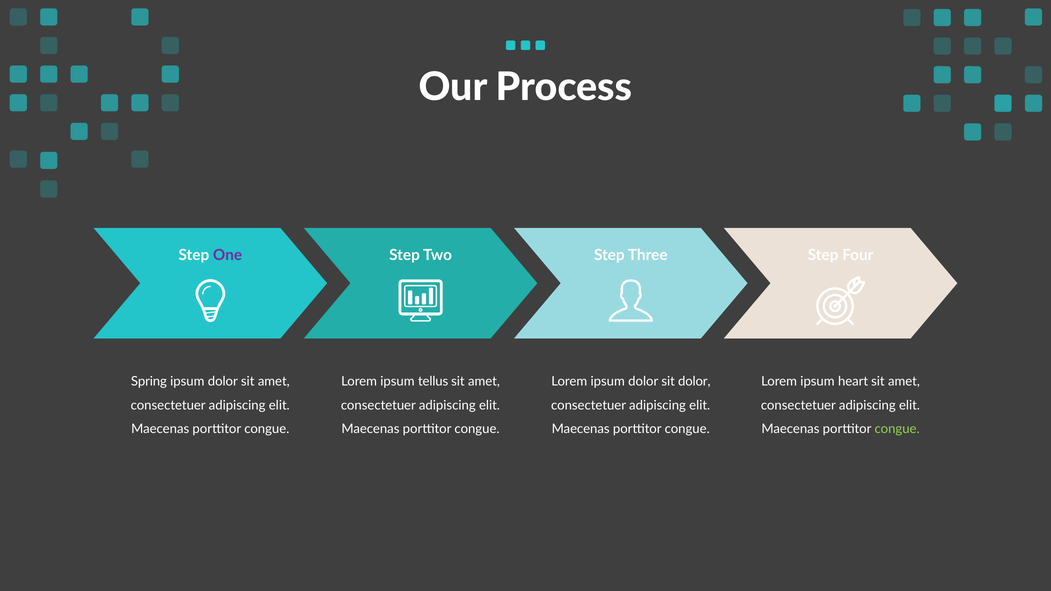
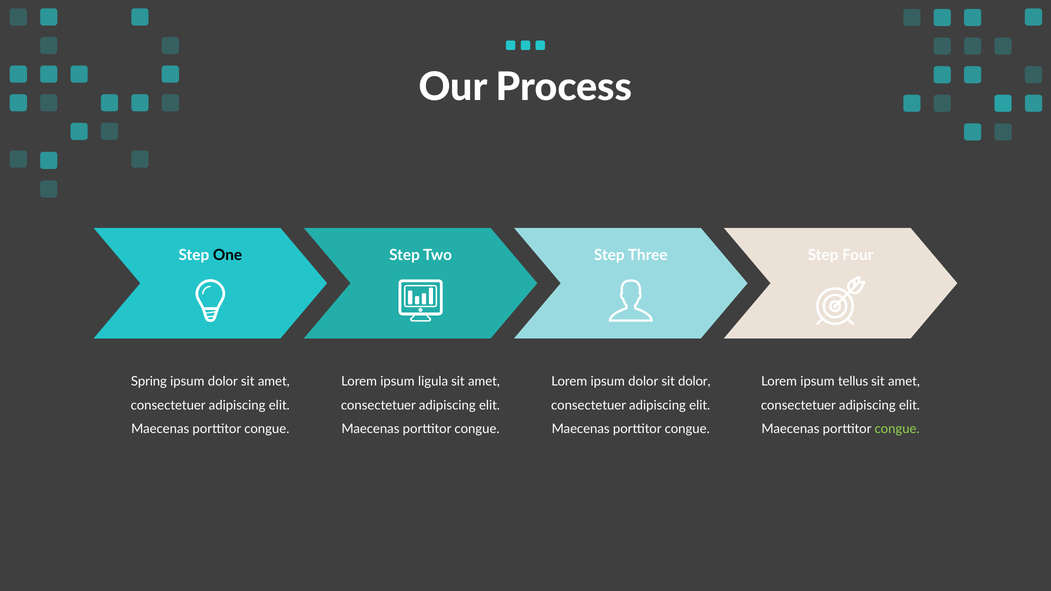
One colour: purple -> black
tellus: tellus -> ligula
heart: heart -> tellus
